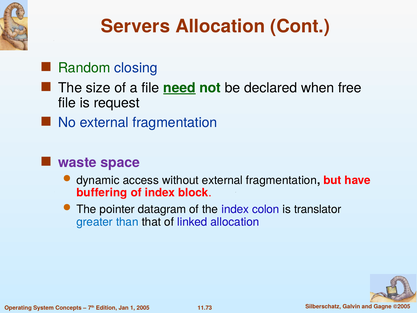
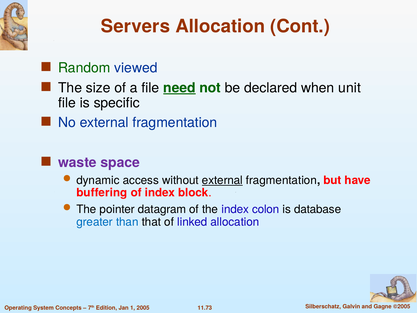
closing: closing -> viewed
free: free -> unit
request: request -> specific
external at (222, 180) underline: none -> present
translator: translator -> database
